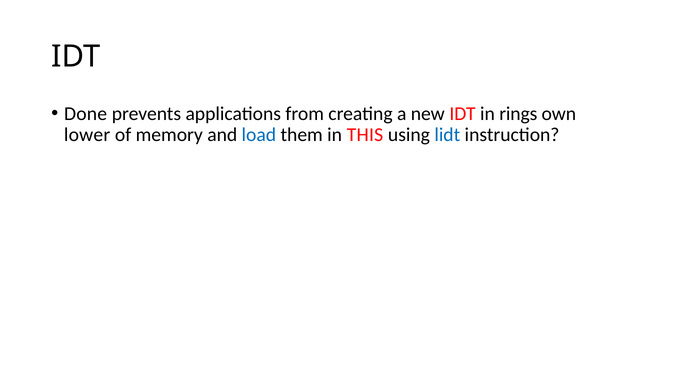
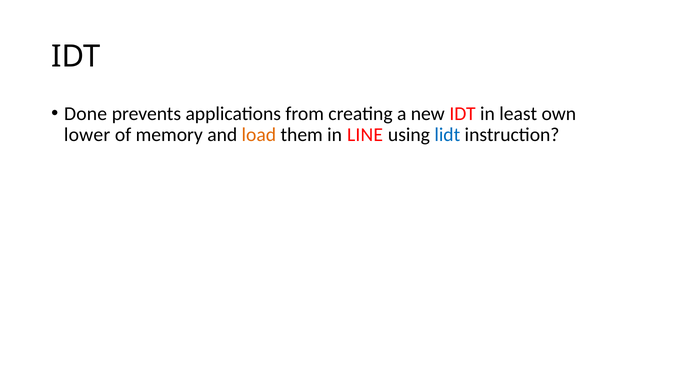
rings: rings -> least
load colour: blue -> orange
THIS: THIS -> LINE
